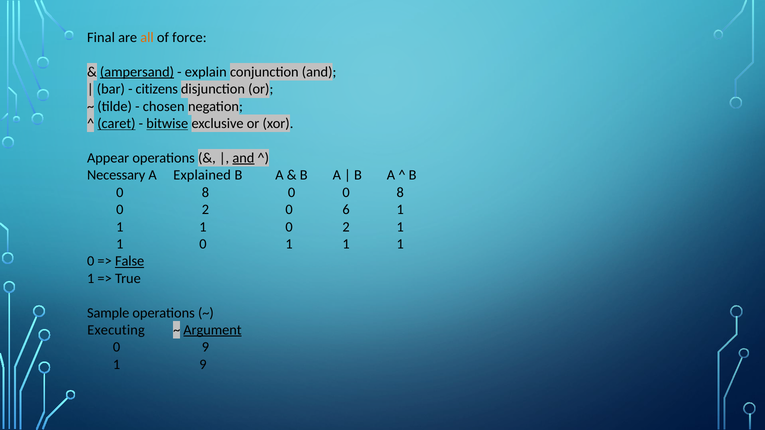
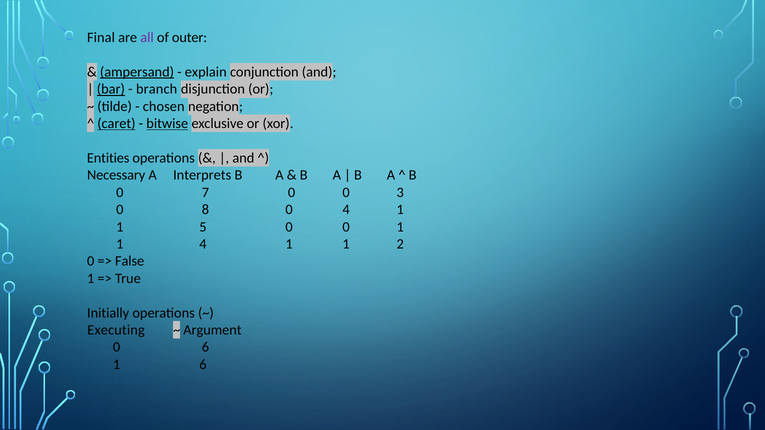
all colour: orange -> purple
force: force -> outer
bar underline: none -> present
citizens: citizens -> branch
Appear: Appear -> Entities
and at (243, 158) underline: present -> none
Explained: Explained -> Interprets
8 at (205, 193): 8 -> 7
0 0 8: 8 -> 3
2 at (205, 210): 2 -> 8
0 6: 6 -> 4
1 at (203, 227): 1 -> 5
2 at (346, 227): 2 -> 0
0 at (203, 244): 0 -> 4
1 at (400, 244): 1 -> 2
False underline: present -> none
Sample: Sample -> Initially
Argument underline: present -> none
0 9: 9 -> 6
1 9: 9 -> 6
